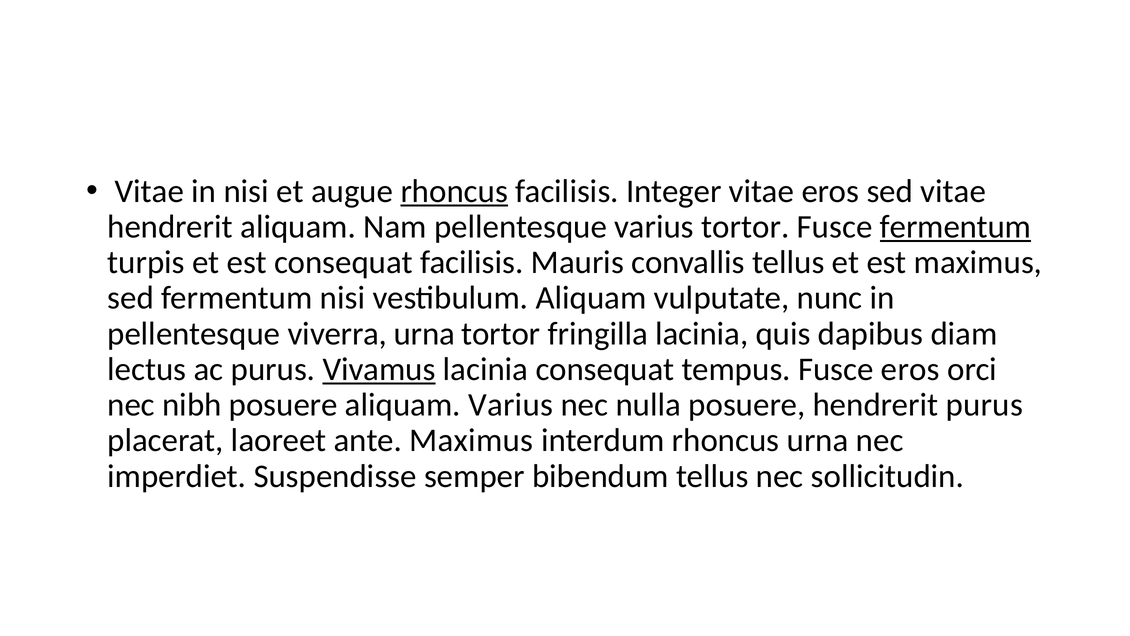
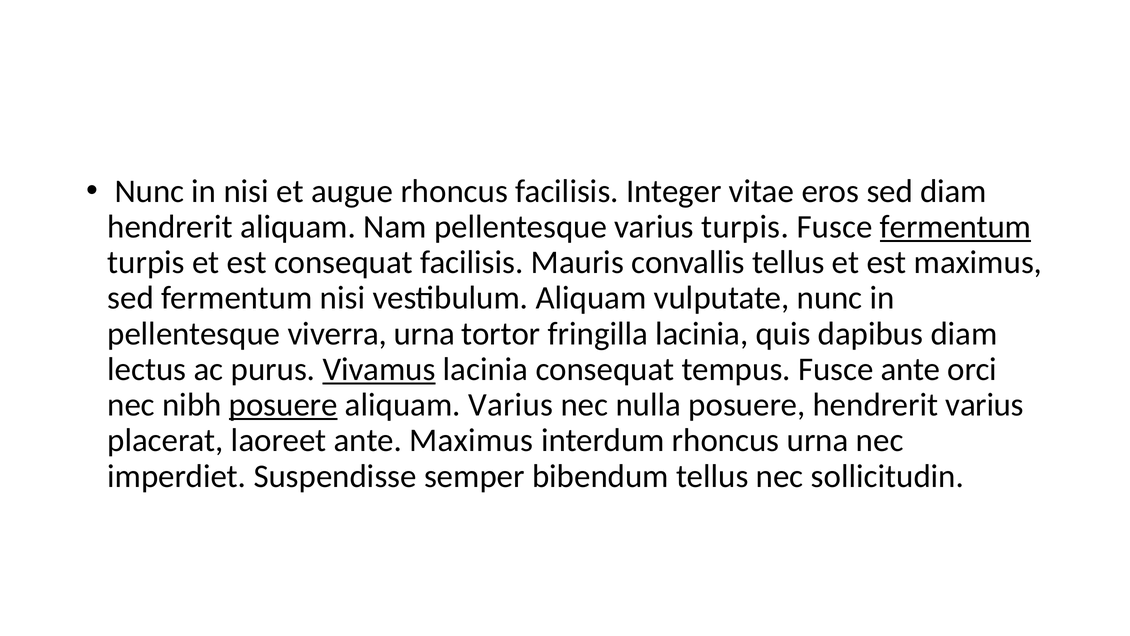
Vitae at (149, 191): Vitae -> Nunc
rhoncus at (454, 191) underline: present -> none
sed vitae: vitae -> diam
varius tortor: tortor -> turpis
Fusce eros: eros -> ante
posuere at (283, 405) underline: none -> present
hendrerit purus: purus -> varius
